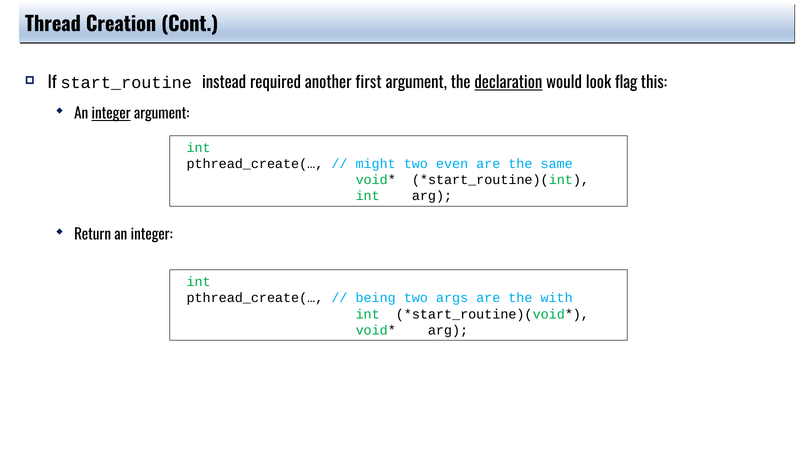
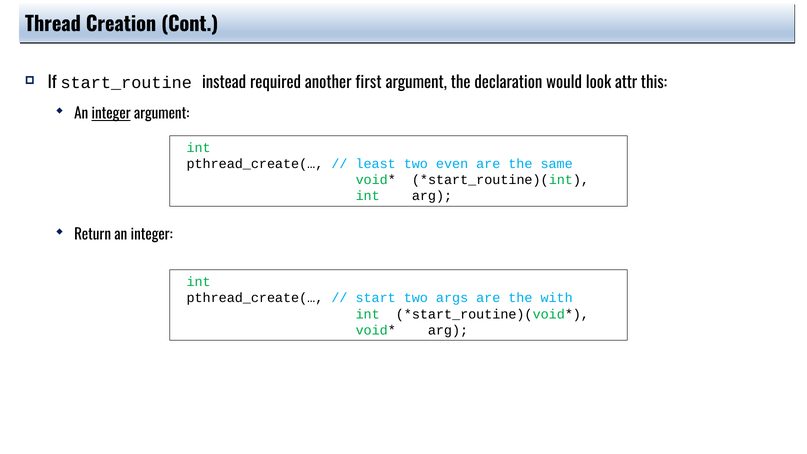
declaration underline: present -> none
flag: flag -> attr
might: might -> least
being: being -> start
